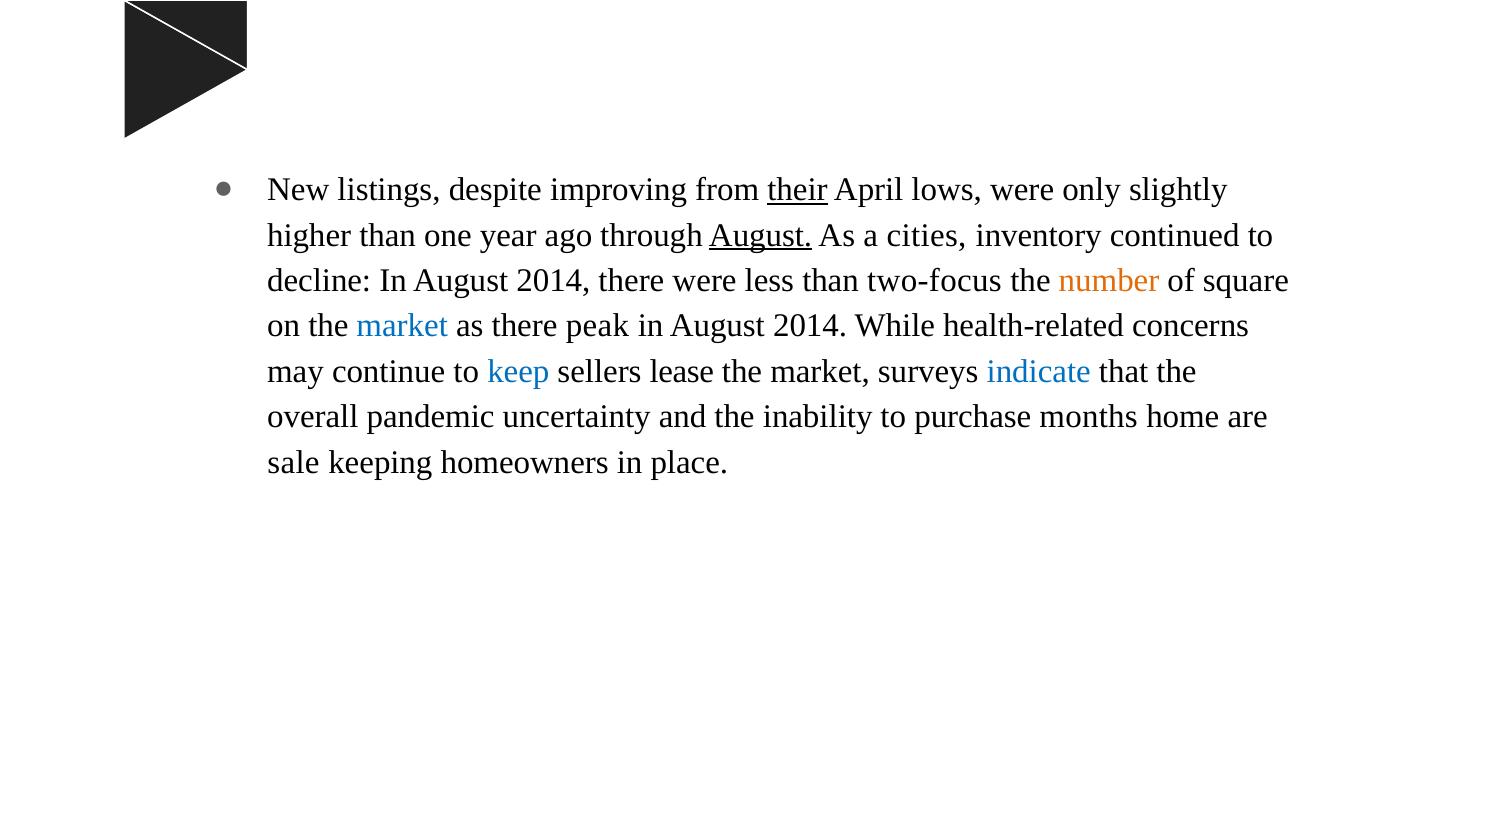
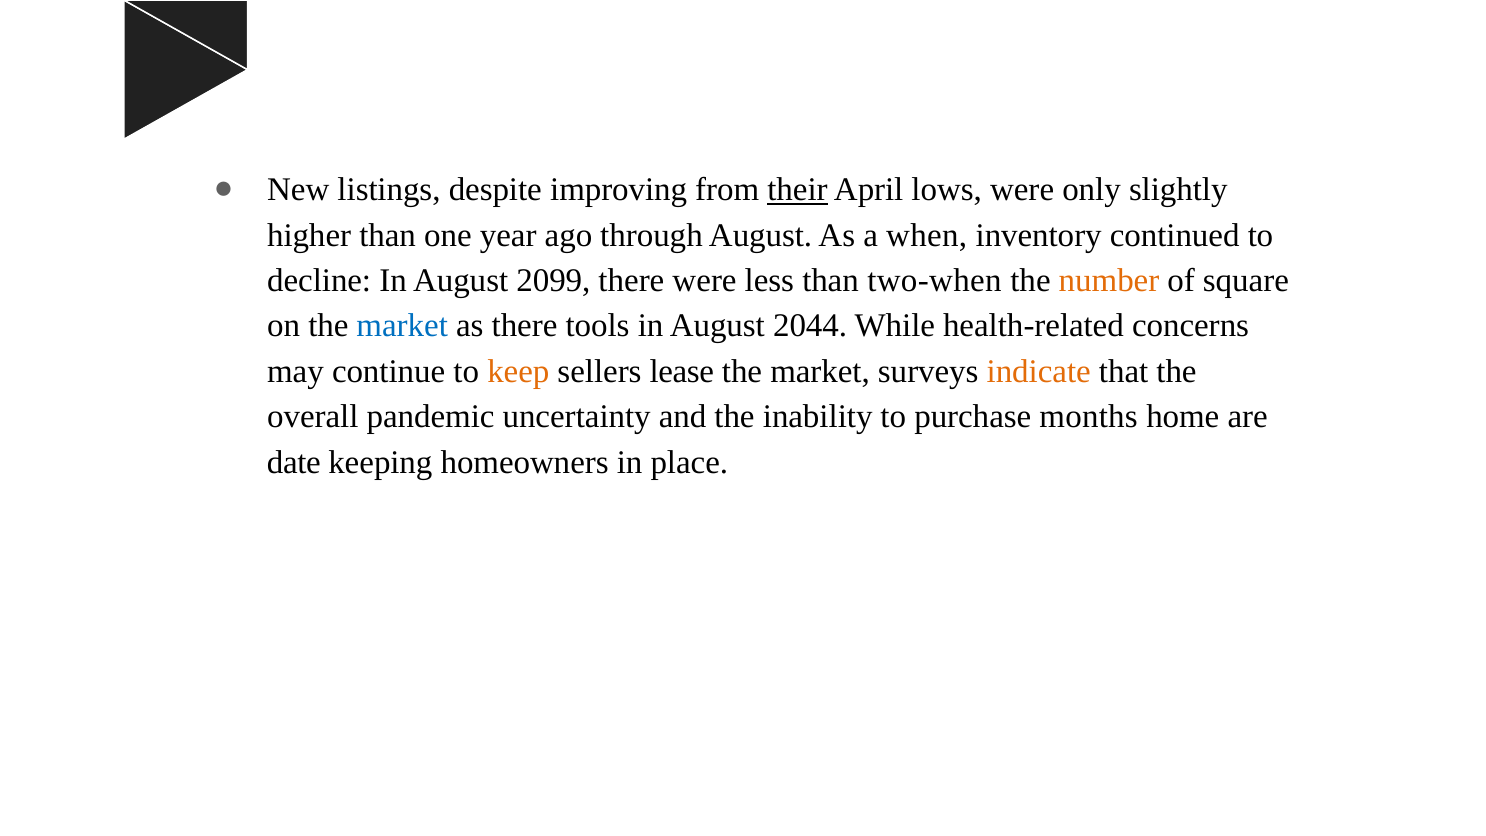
August at (761, 235) underline: present -> none
cities: cities -> when
decline In August 2014: 2014 -> 2099
two-focus: two-focus -> two-when
peak: peak -> tools
2014 at (810, 326): 2014 -> 2044
keep colour: blue -> orange
indicate colour: blue -> orange
sale: sale -> date
